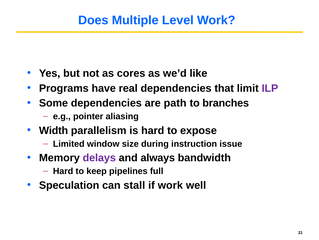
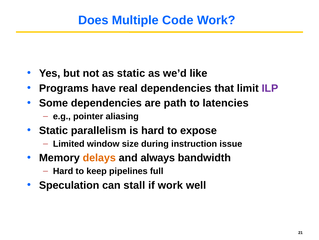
Level: Level -> Code
as cores: cores -> static
branches: branches -> latencies
Width at (54, 130): Width -> Static
delays colour: purple -> orange
